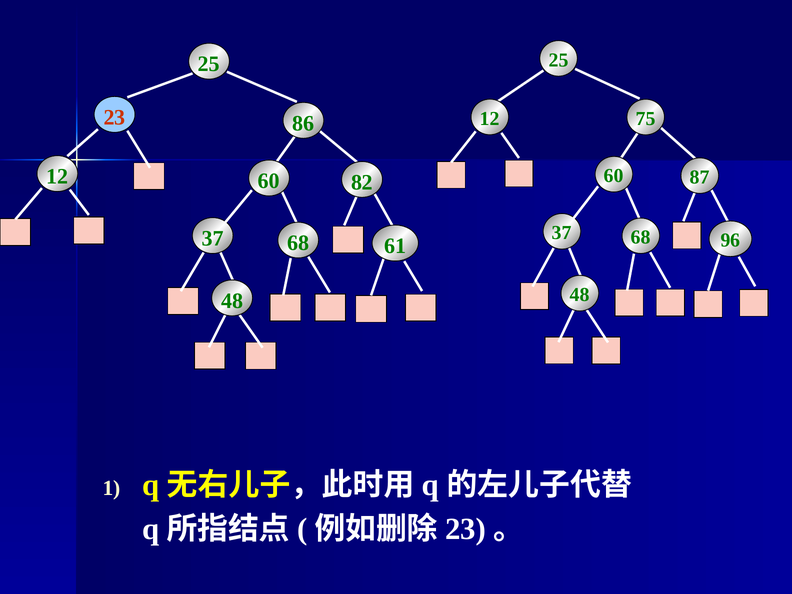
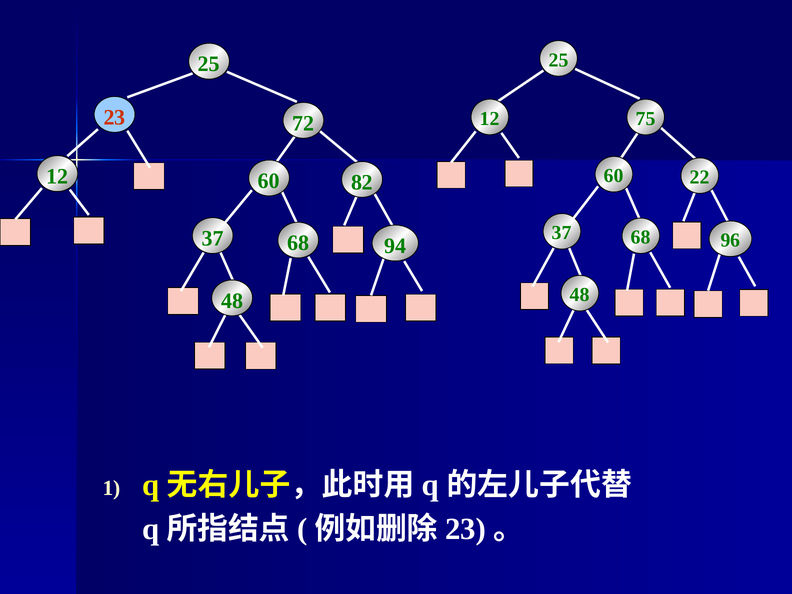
86: 86 -> 72
87: 87 -> 22
61: 61 -> 94
